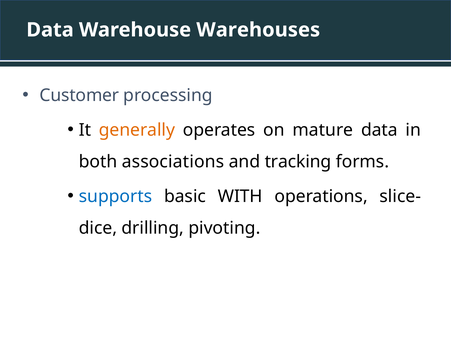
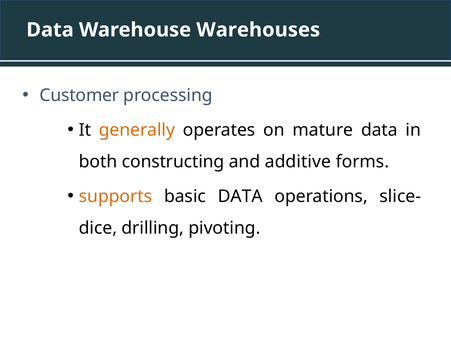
associations: associations -> constructing
tracking: tracking -> additive
supports colour: blue -> orange
basic WITH: WITH -> DATA
